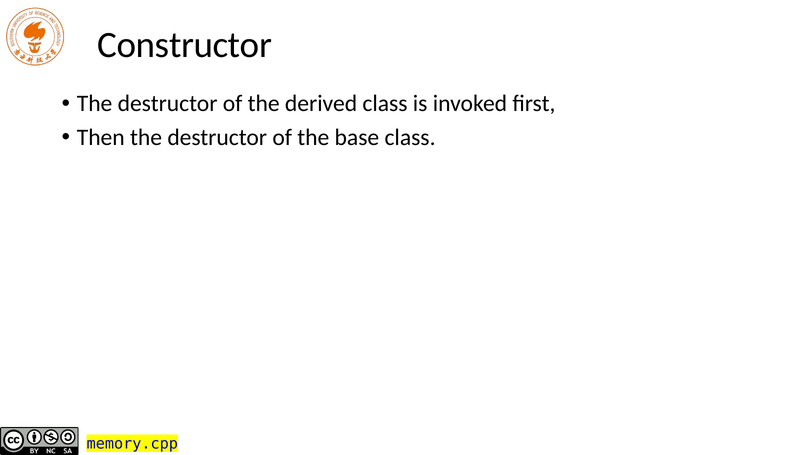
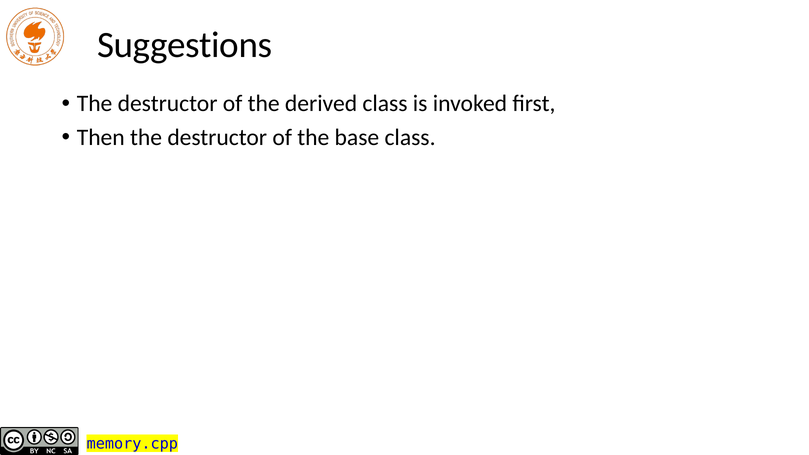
Constructor: Constructor -> Suggestions
